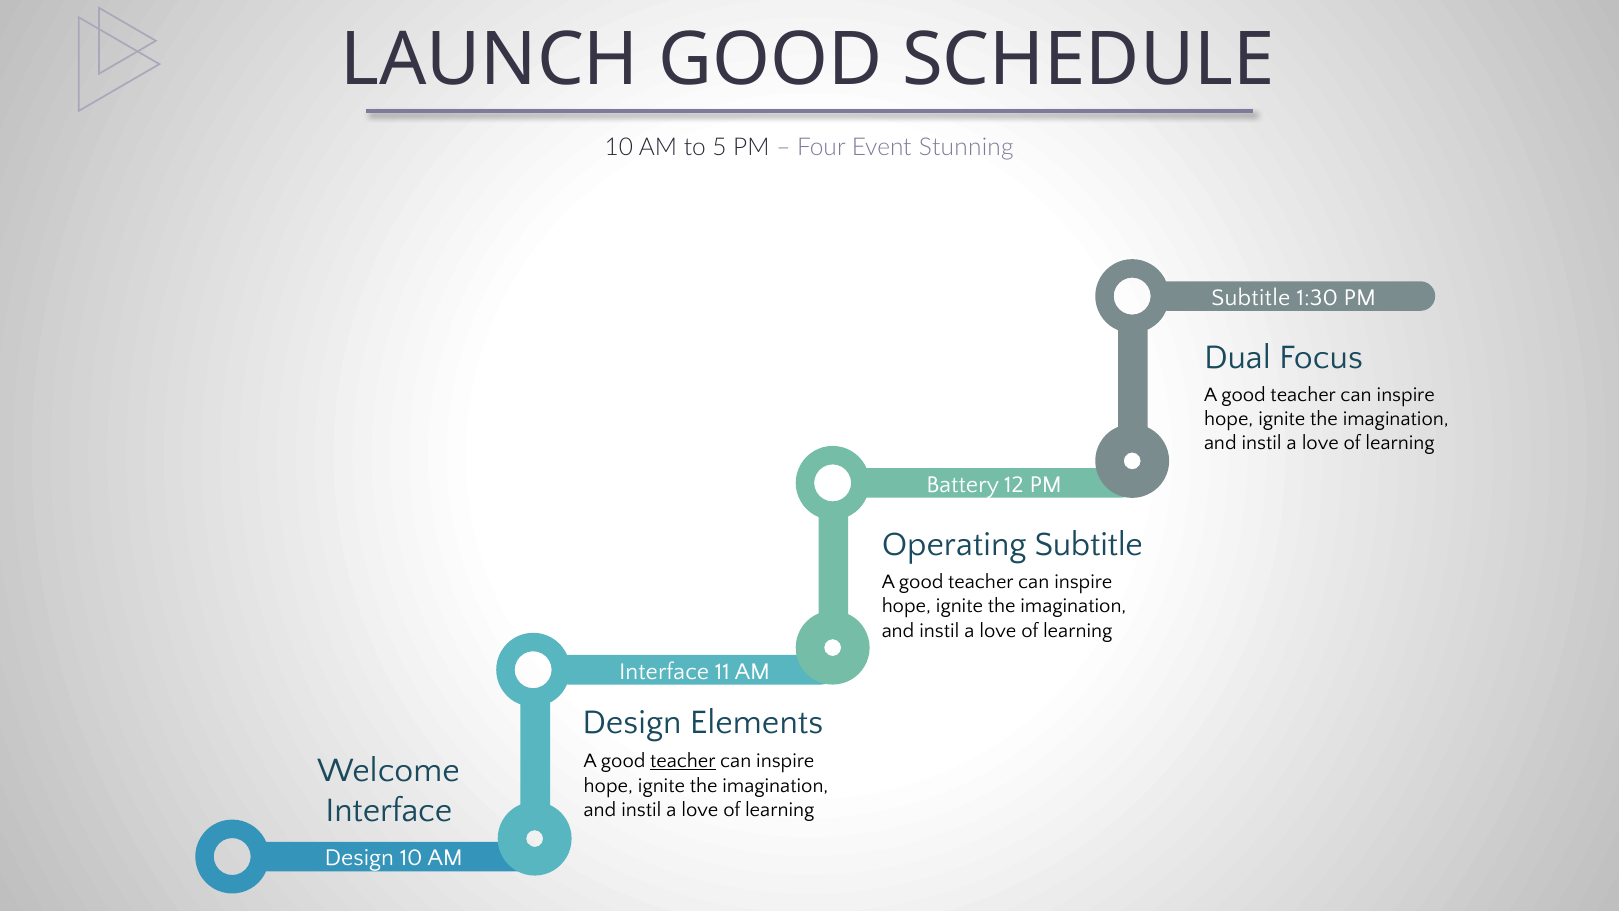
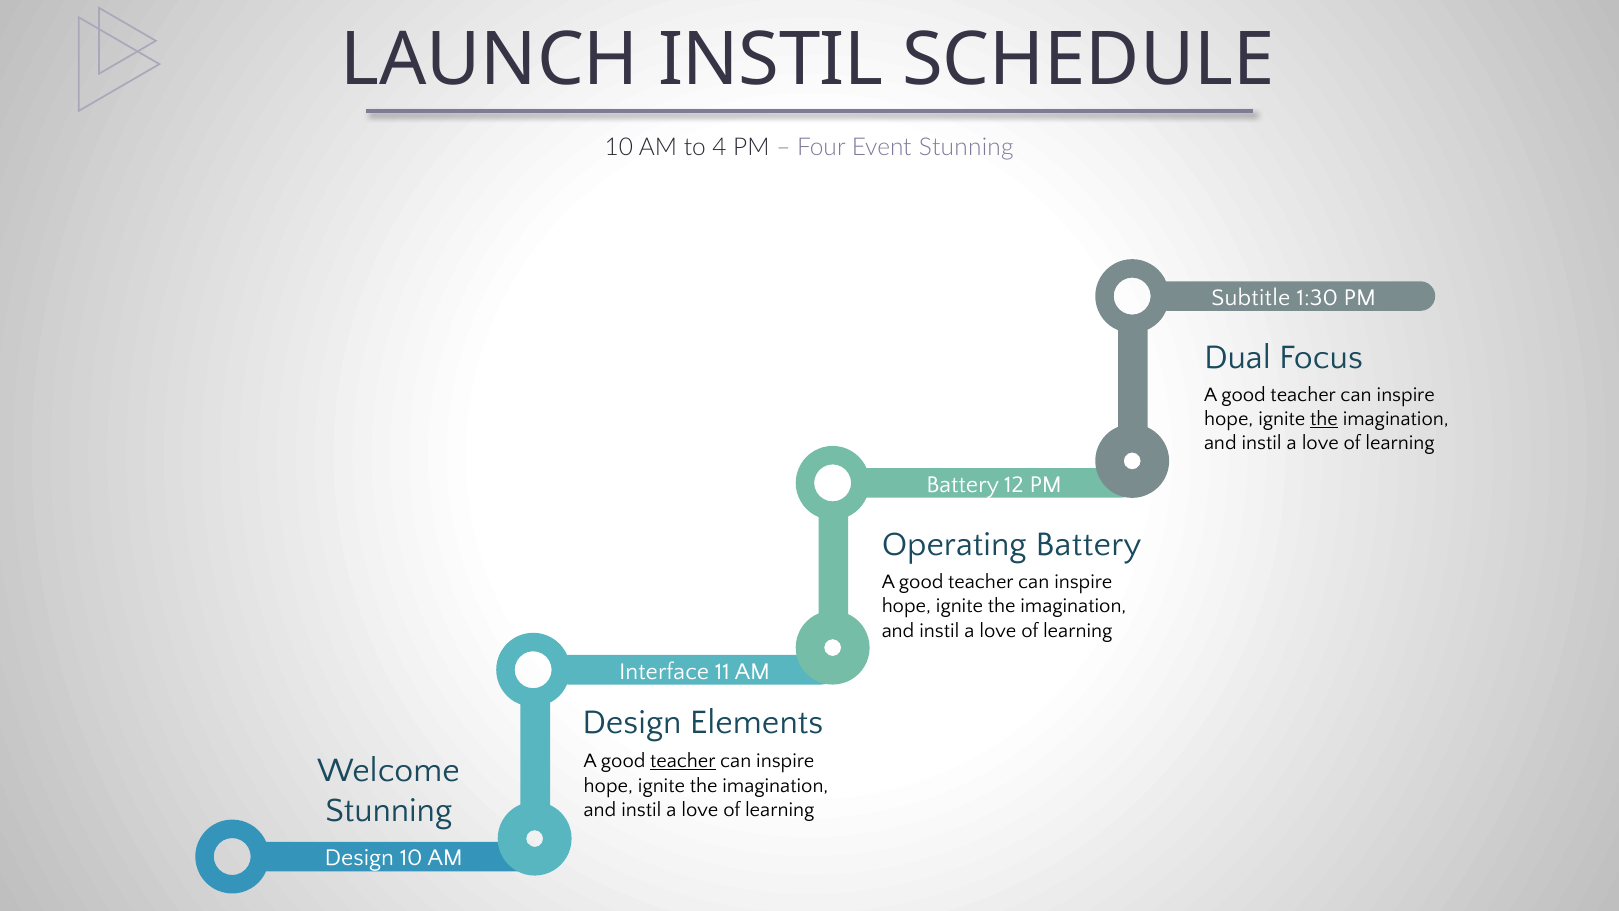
LAUNCH GOOD: GOOD -> INSTIL
5: 5 -> 4
the at (1324, 419) underline: none -> present
Operating Subtitle: Subtitle -> Battery
Interface at (389, 810): Interface -> Stunning
